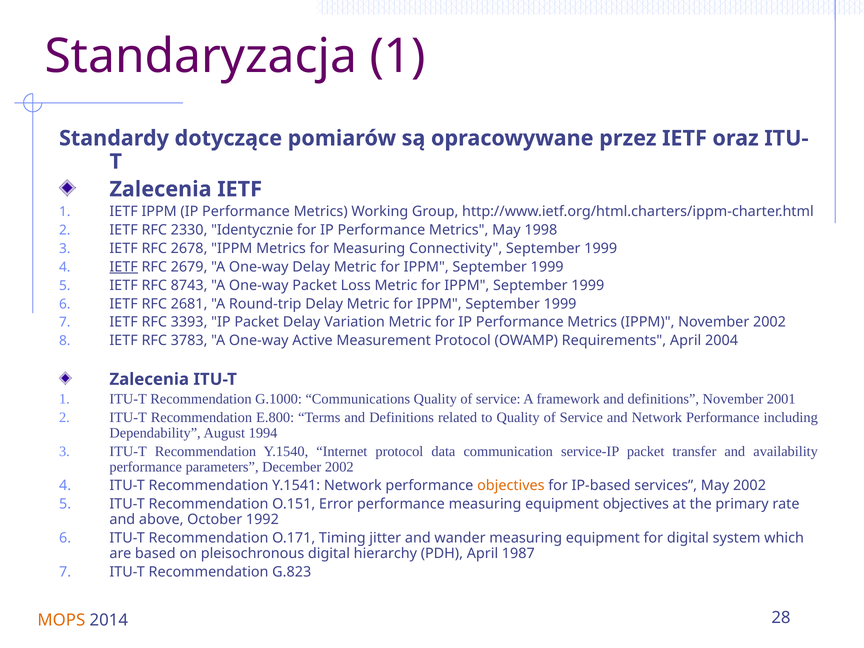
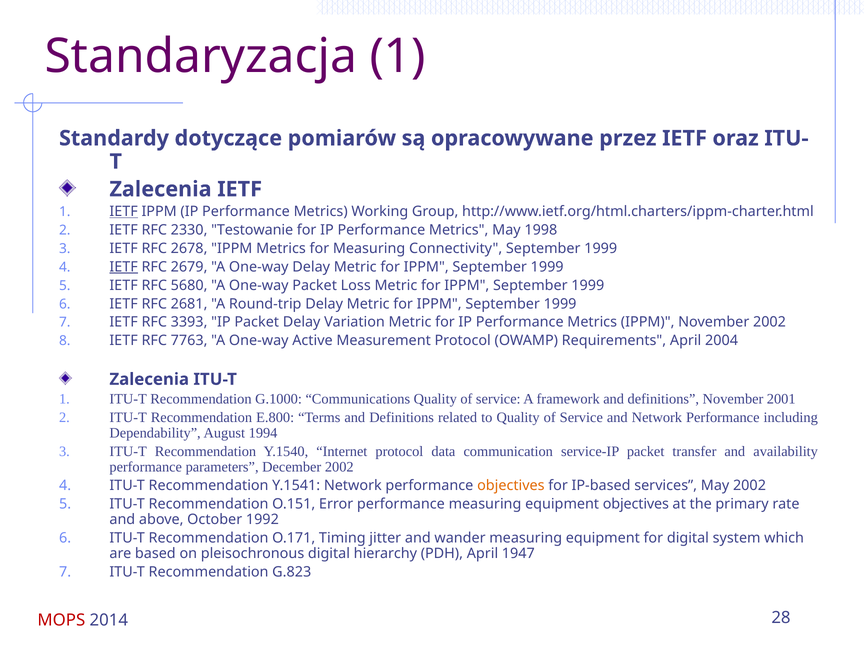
IETF at (124, 212) underline: none -> present
Identycznie: Identycznie -> Testowanie
8743: 8743 -> 5680
3783: 3783 -> 7763
1987: 1987 -> 1947
MOPS colour: orange -> red
